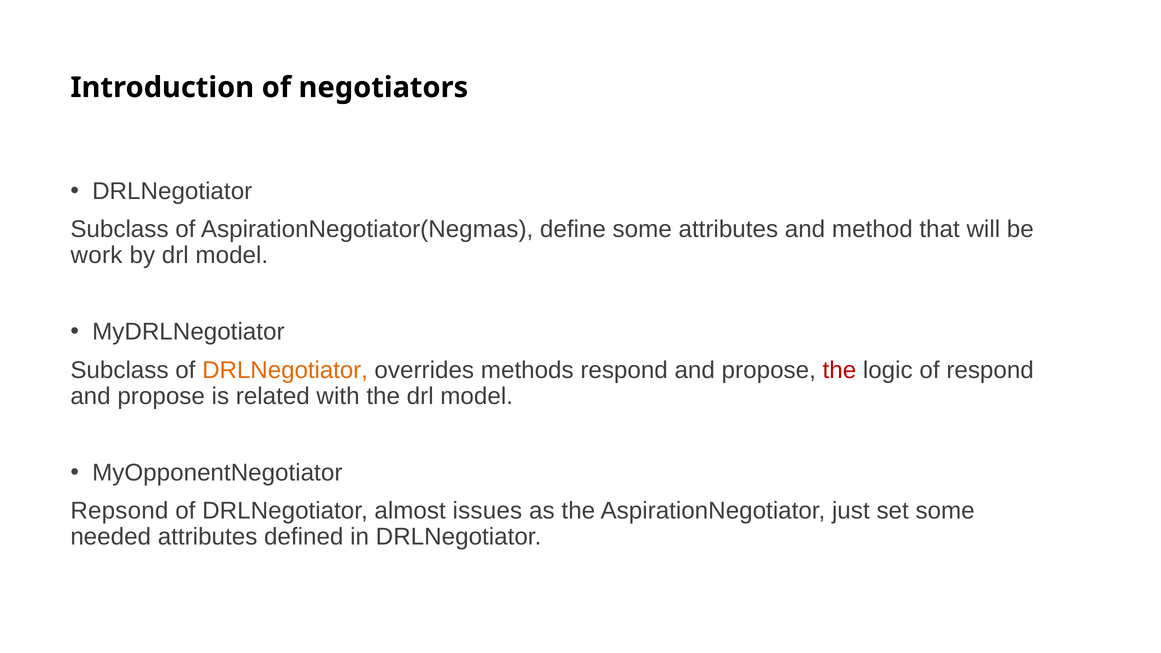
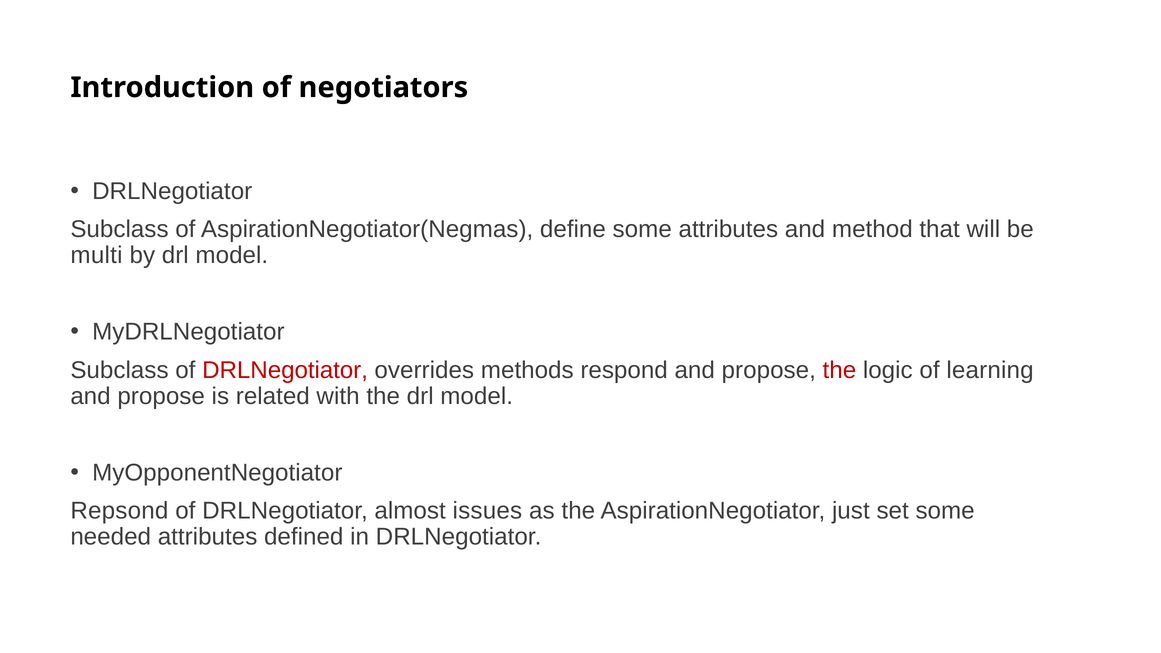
work: work -> multi
DRLNegotiator at (285, 370) colour: orange -> red
of respond: respond -> learning
